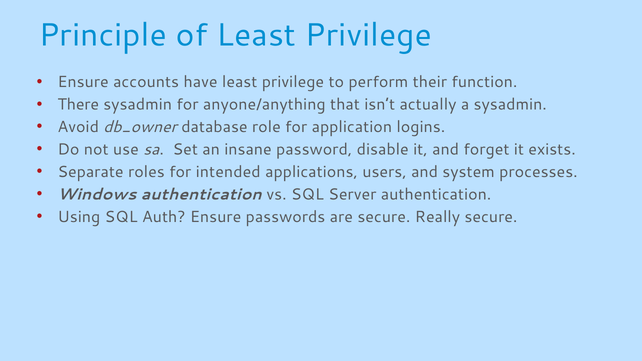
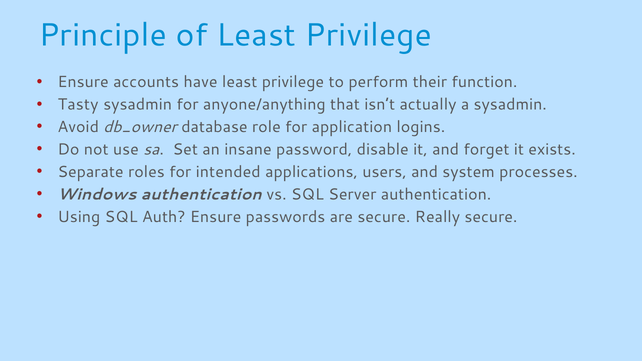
There: There -> Tasty
